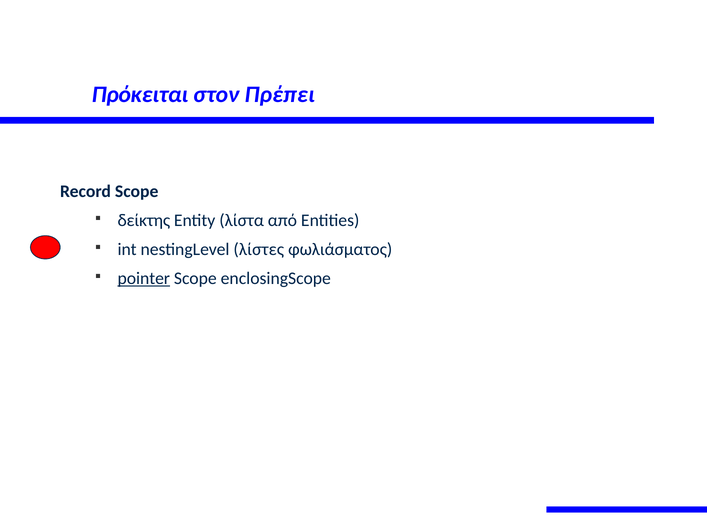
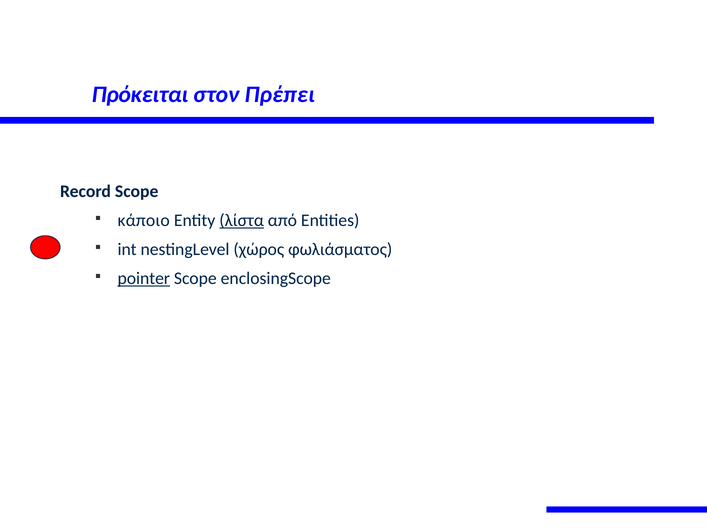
δείκτης: δείκτης -> κάποιο
λίστα underline: none -> present
λίστες: λίστες -> χώρος
